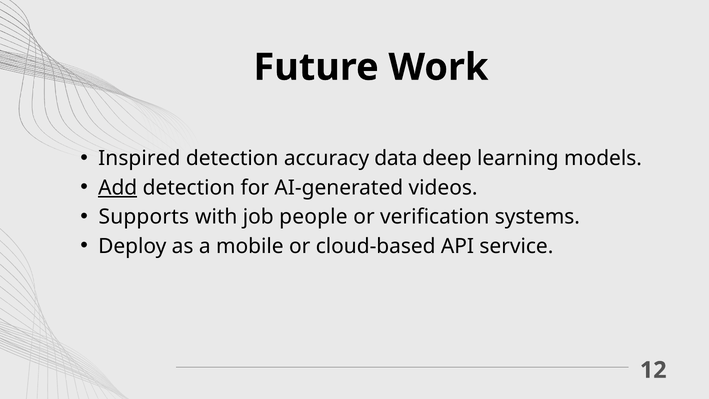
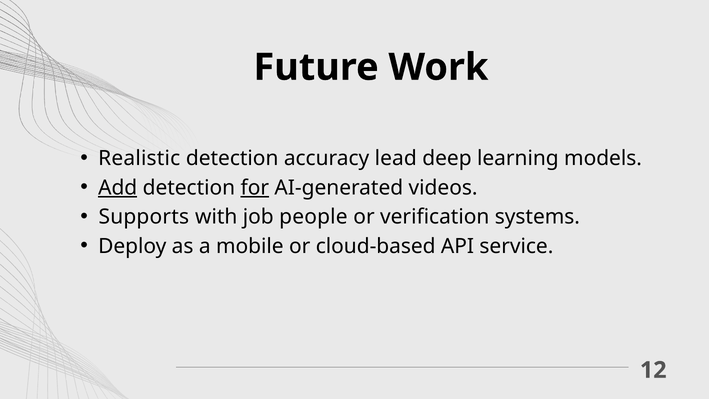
Inspired: Inspired -> Realistic
data: data -> lead
for underline: none -> present
